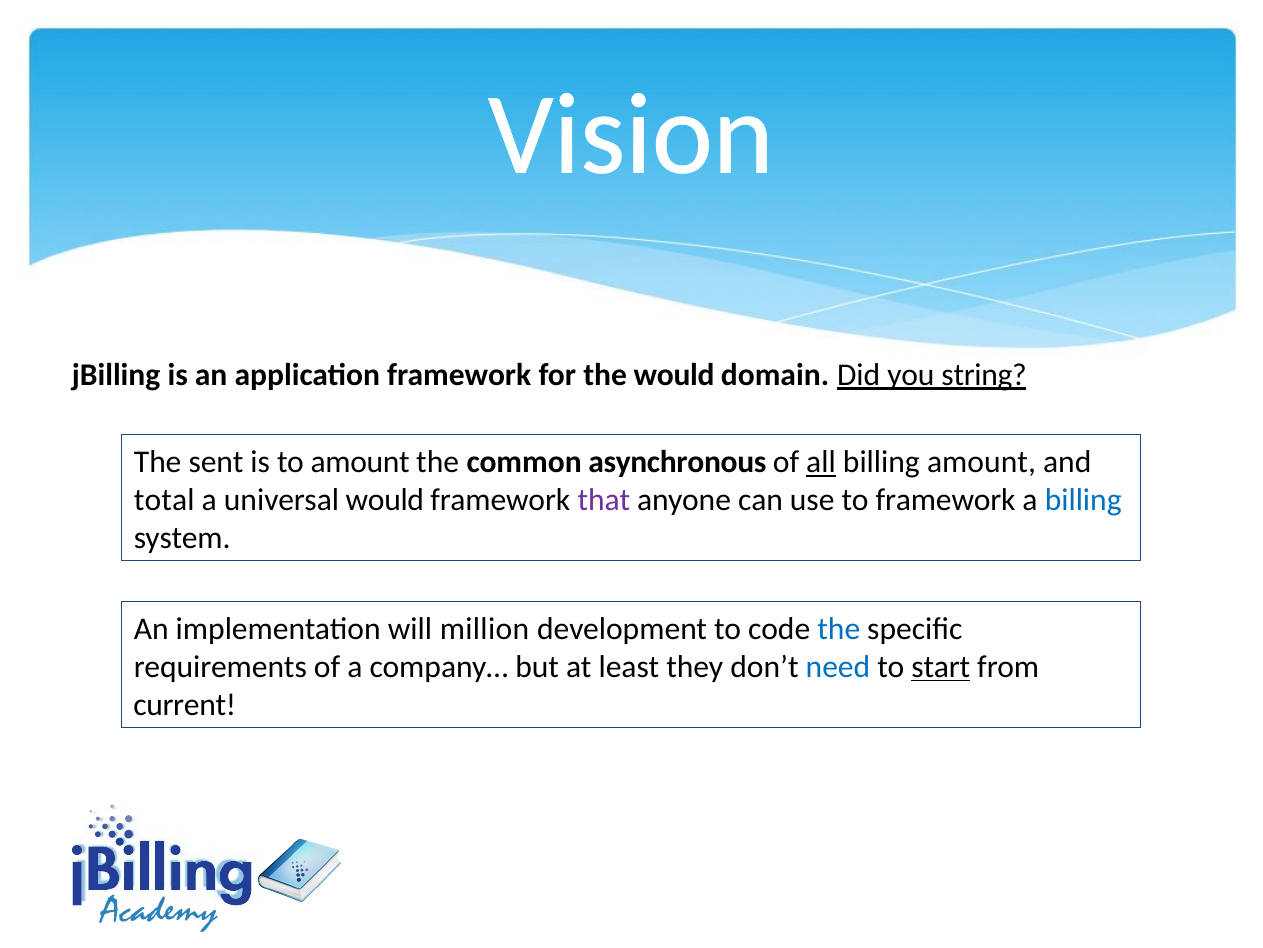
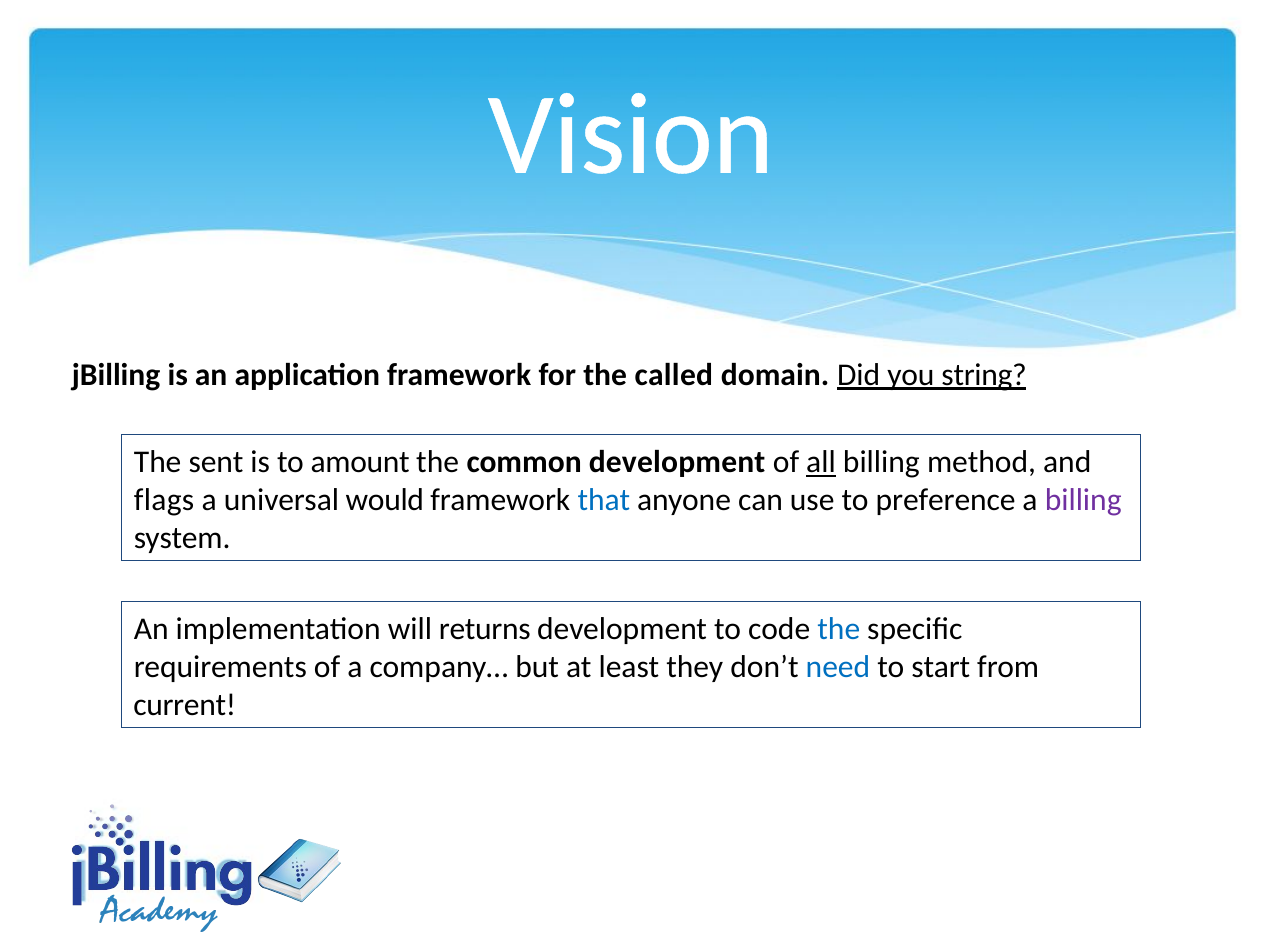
the would: would -> called
common asynchronous: asynchronous -> development
billing amount: amount -> method
total: total -> flags
that colour: purple -> blue
to framework: framework -> preference
billing at (1083, 500) colour: blue -> purple
million: million -> returns
start underline: present -> none
